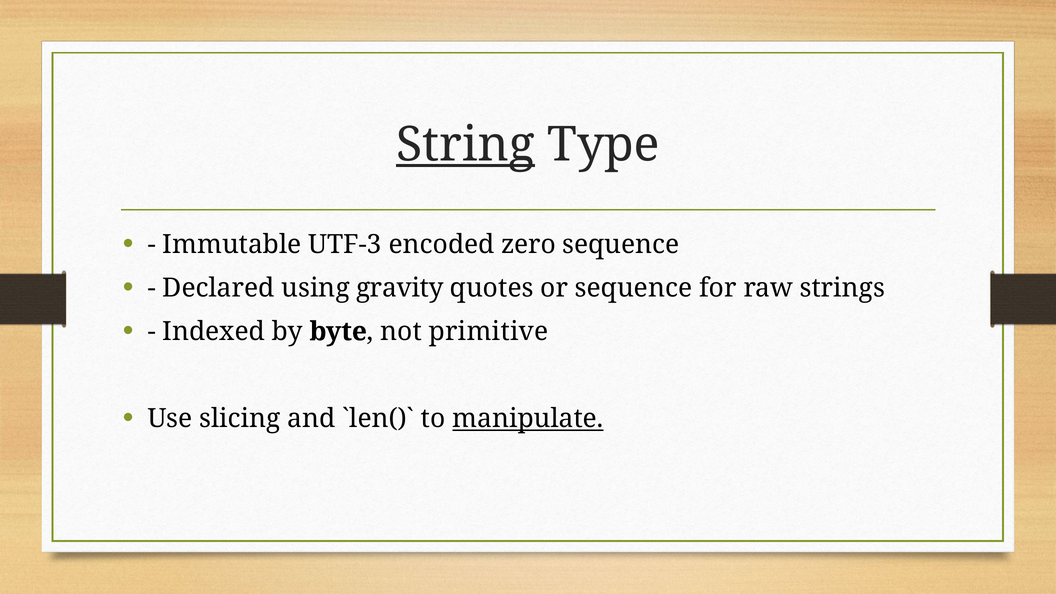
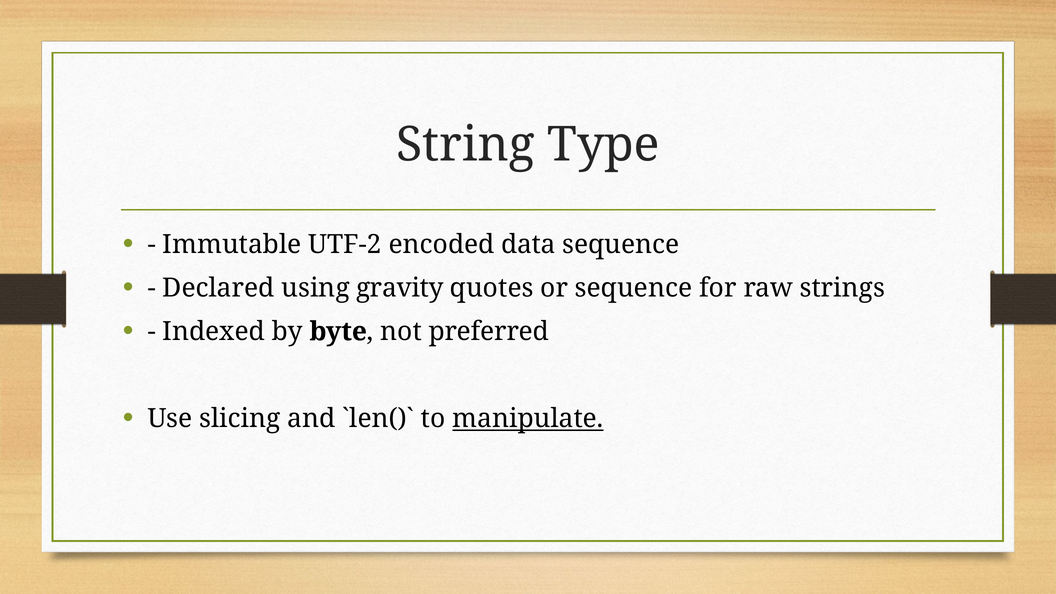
String underline: present -> none
UTF-3: UTF-3 -> UTF-2
zero: zero -> data
primitive: primitive -> preferred
